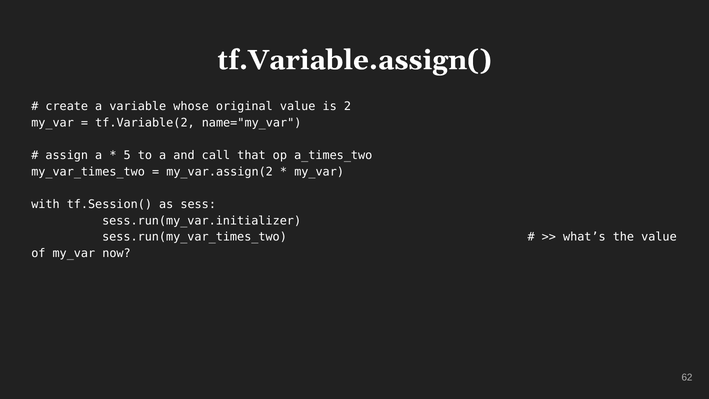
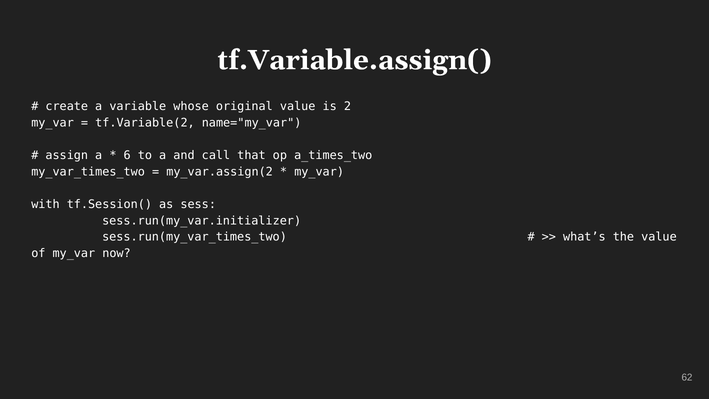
5: 5 -> 6
